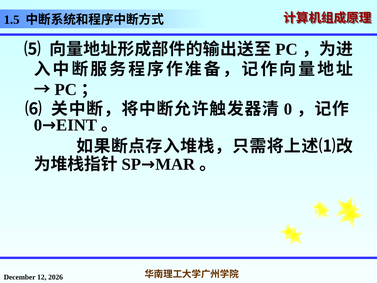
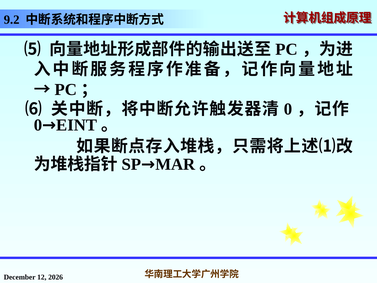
1.5: 1.5 -> 9.2
